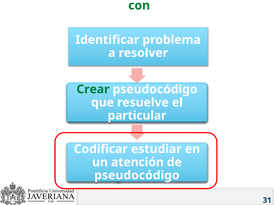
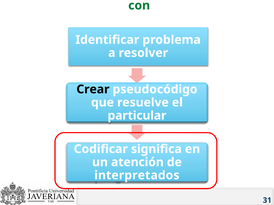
Crear colour: green -> black
estudiar: estudiar -> significa
pseudocódigo at (137, 176): pseudocódigo -> interpretados
